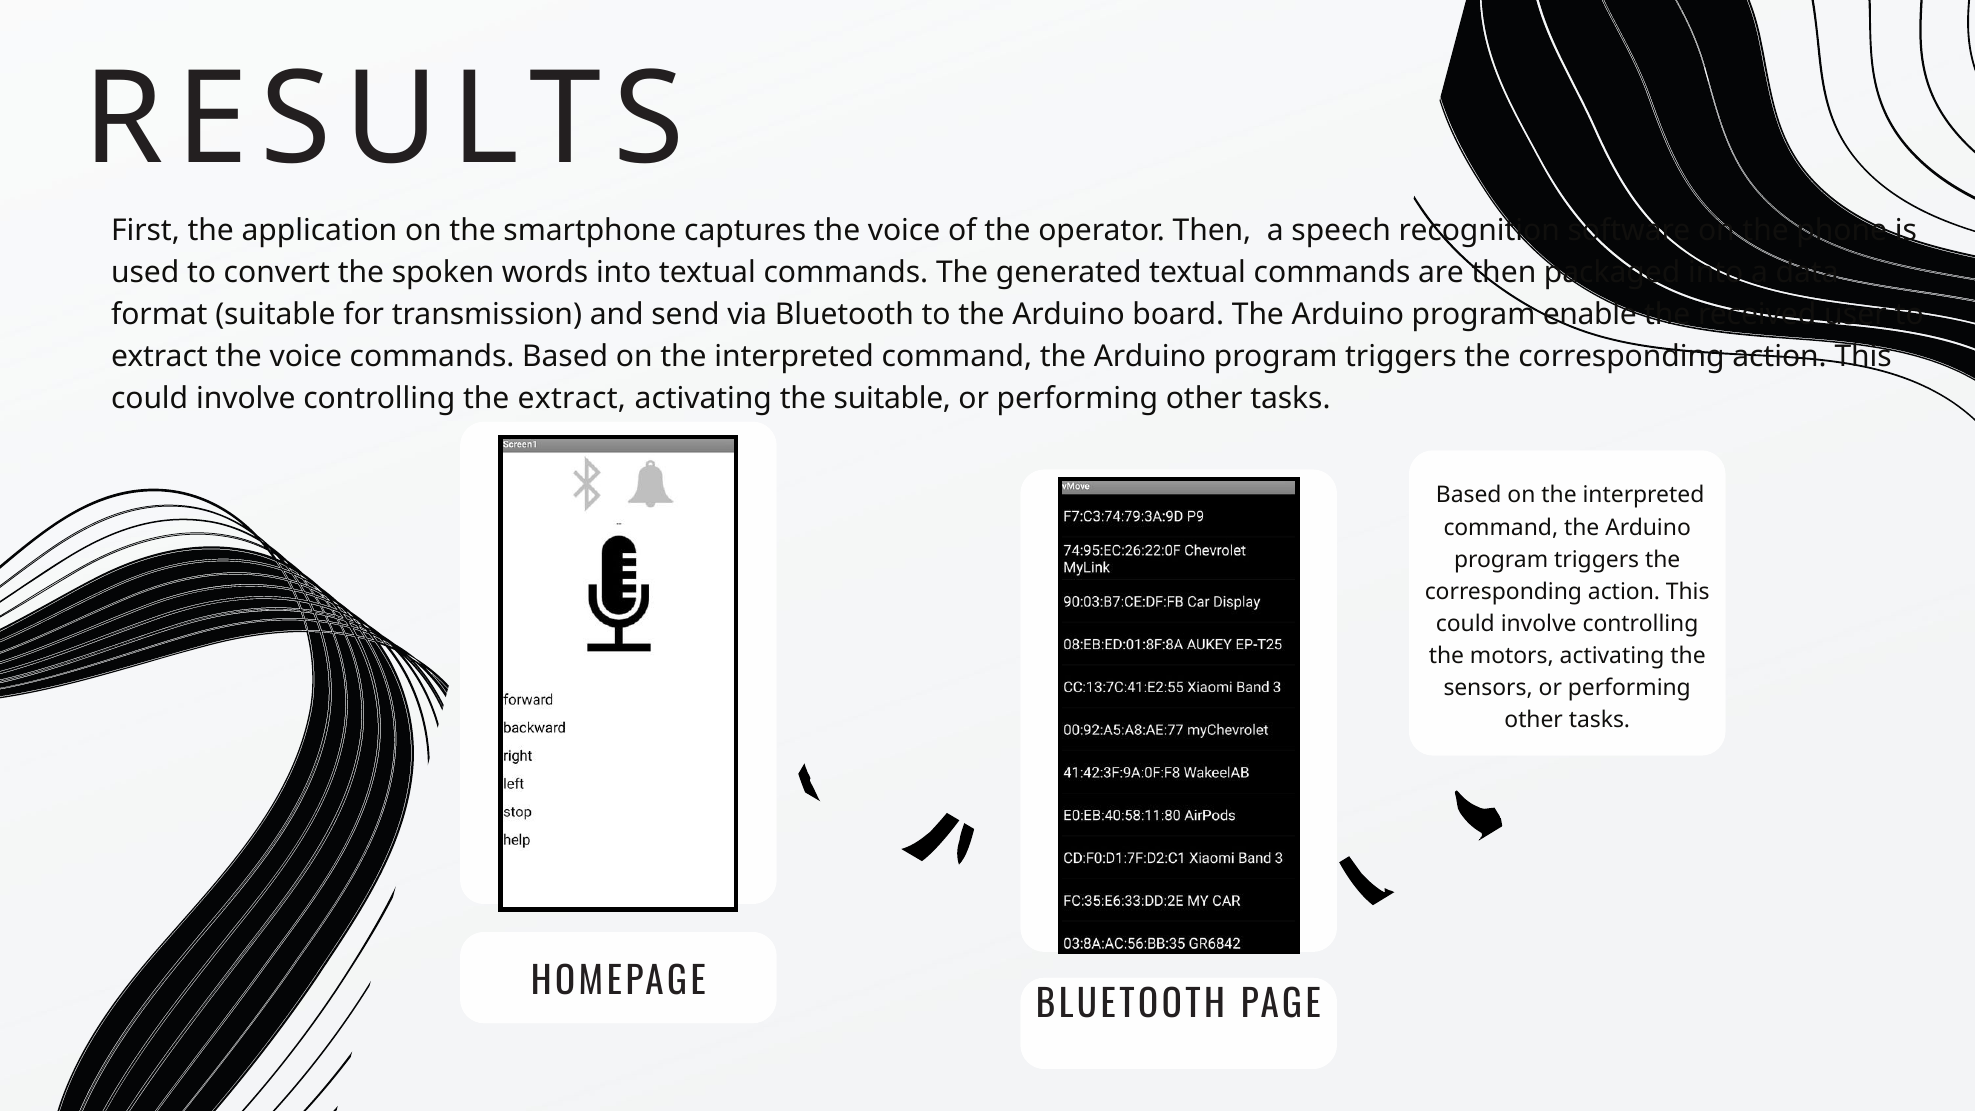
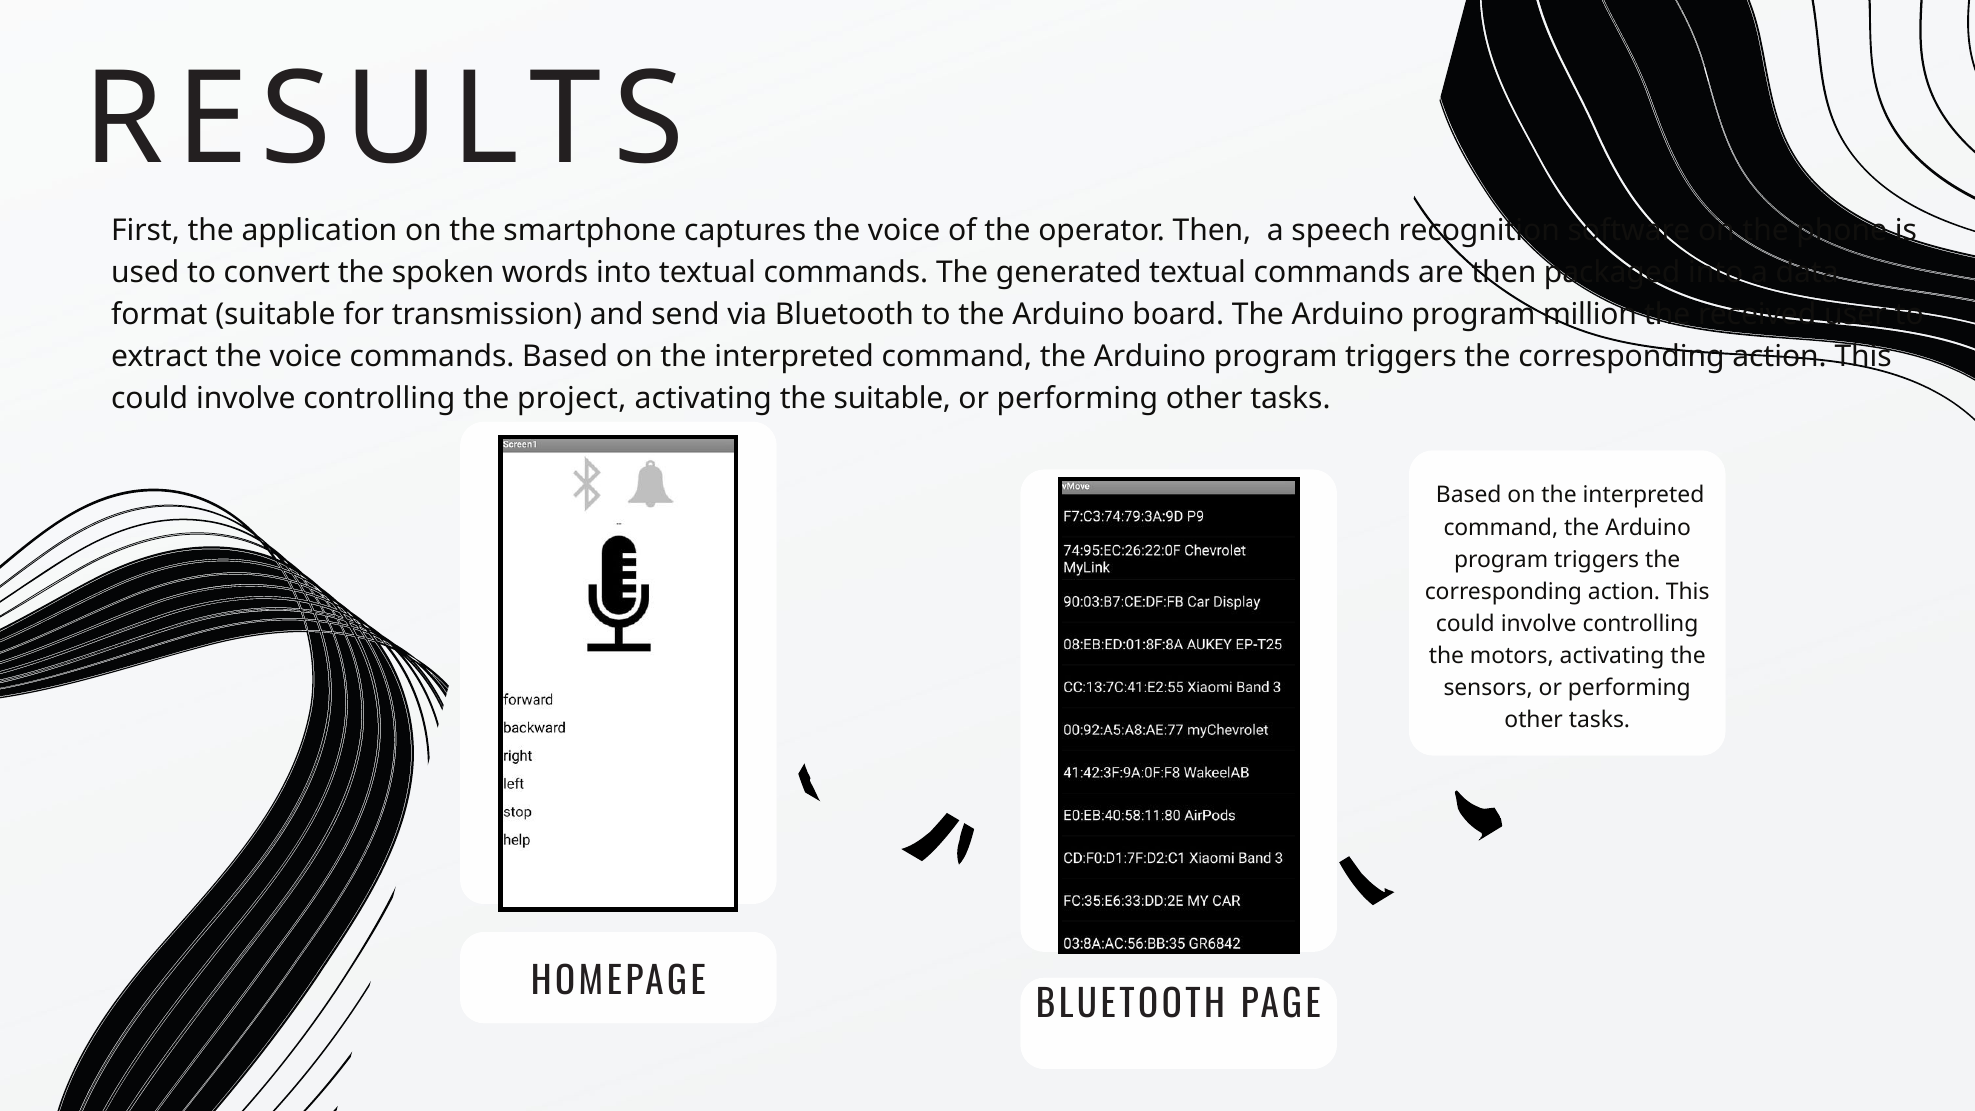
enable: enable -> million
the extract: extract -> project
